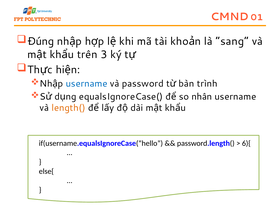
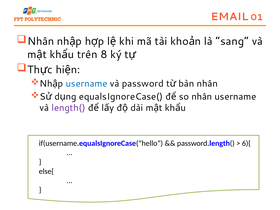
CMND: CMND -> EMAIL
Đúng at (41, 41): Đúng -> Nhân
3: 3 -> 8
bàn trình: trình -> nhân
length( colour: orange -> purple
